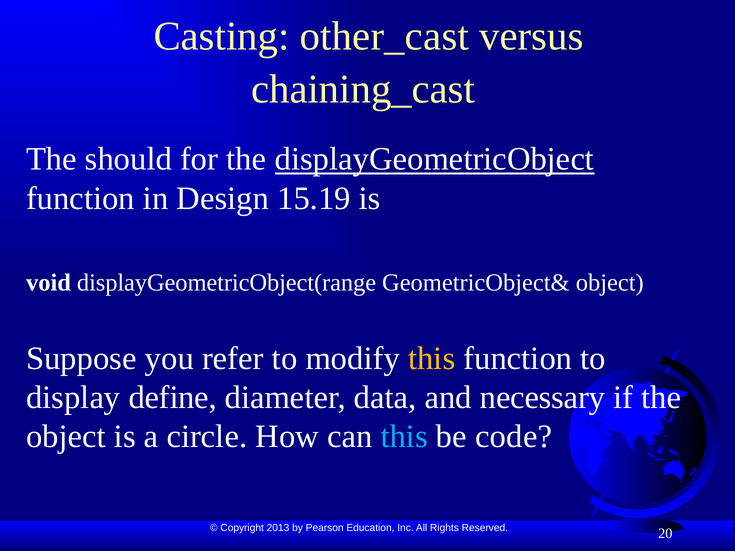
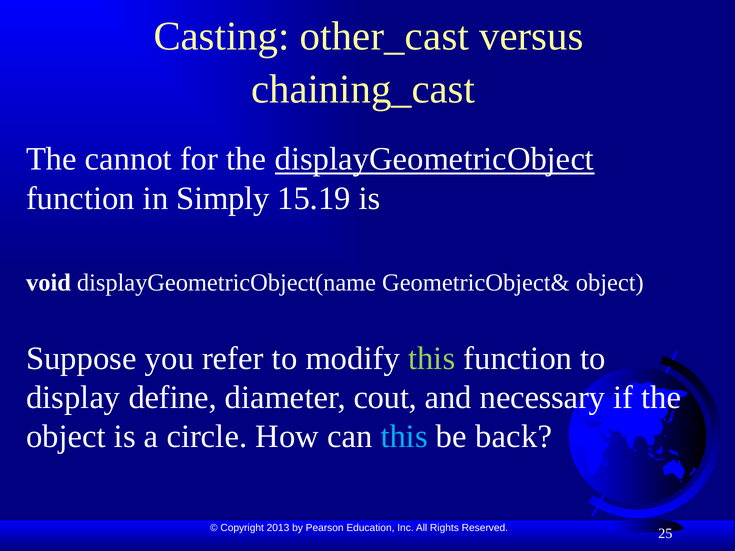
should: should -> cannot
Design: Design -> Simply
displayGeometricObject(range: displayGeometricObject(range -> displayGeometricObject(name
this at (432, 358) colour: yellow -> light green
data: data -> cout
code: code -> back
20: 20 -> 25
